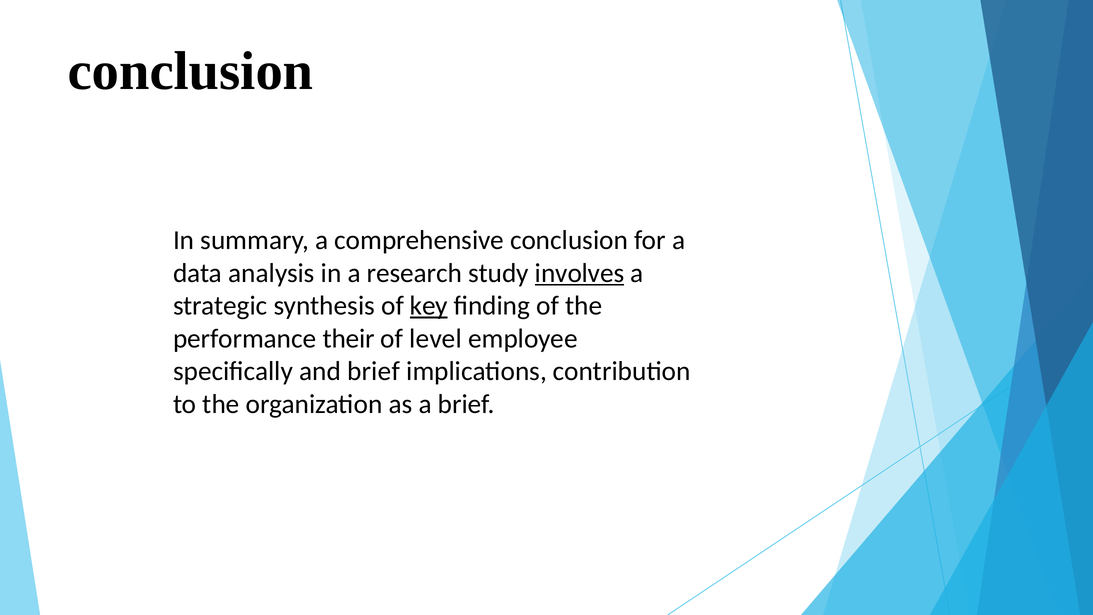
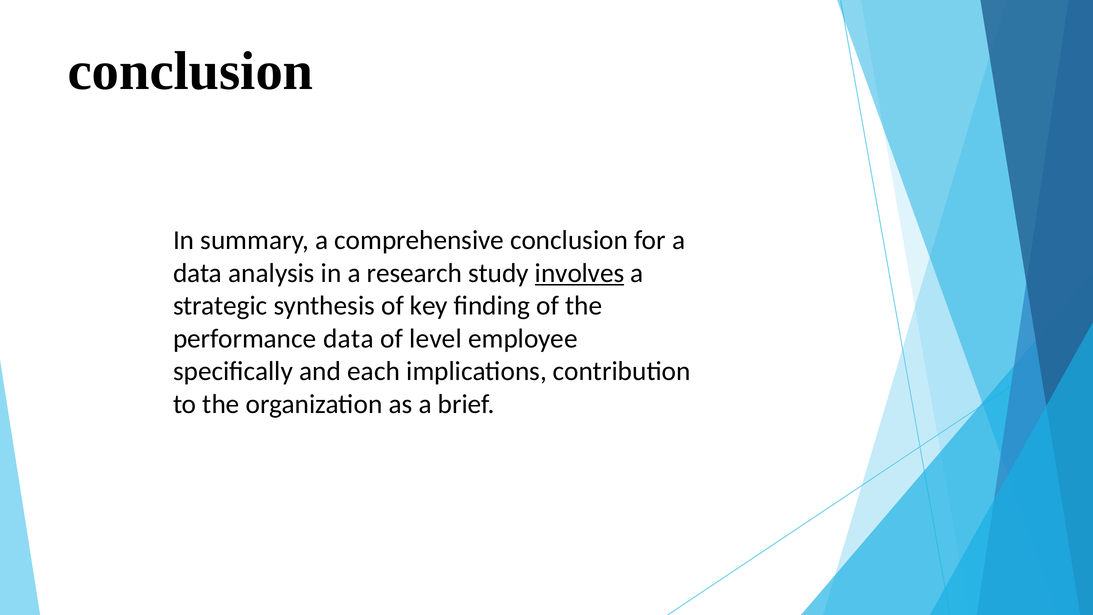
key underline: present -> none
performance their: their -> data
and brief: brief -> each
